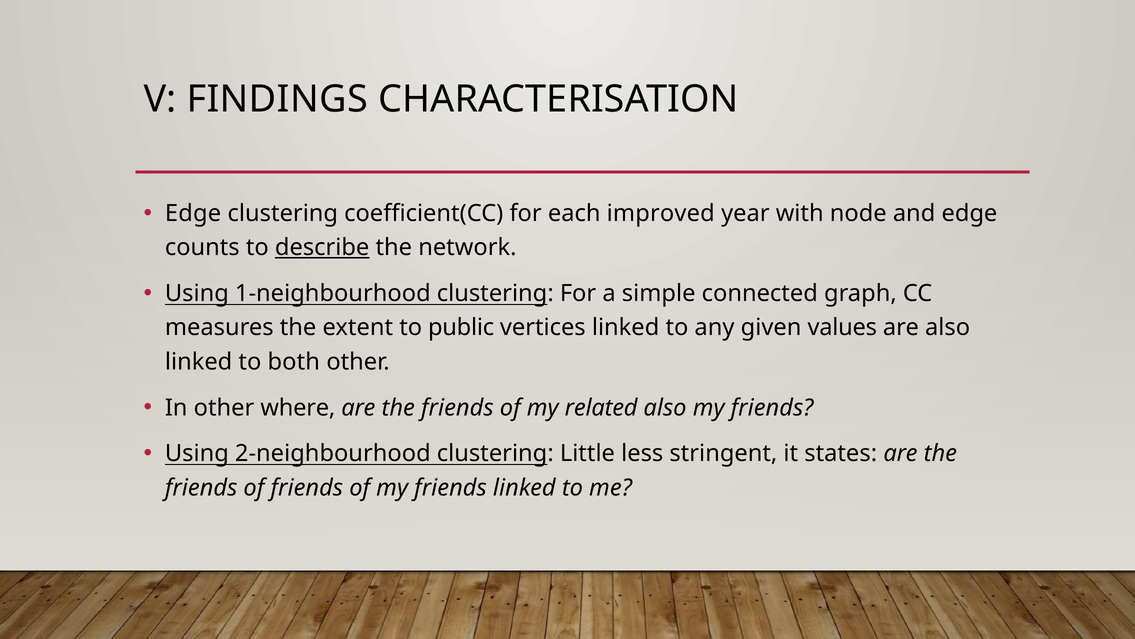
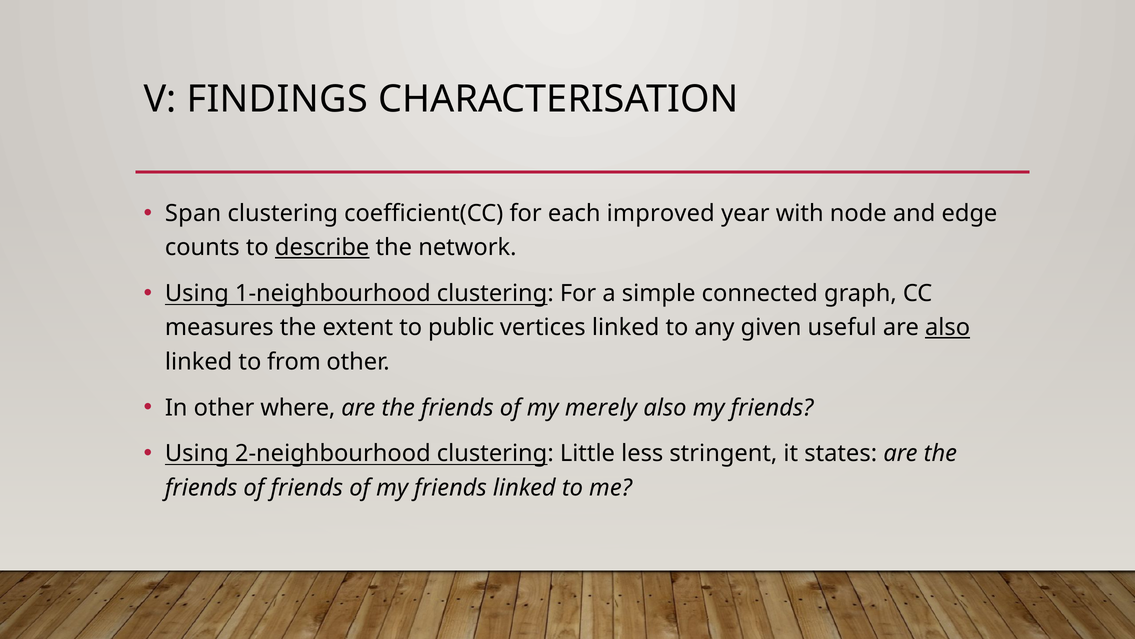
Edge at (193, 213): Edge -> Span
values: values -> useful
also at (948, 327) underline: none -> present
both: both -> from
related: related -> merely
